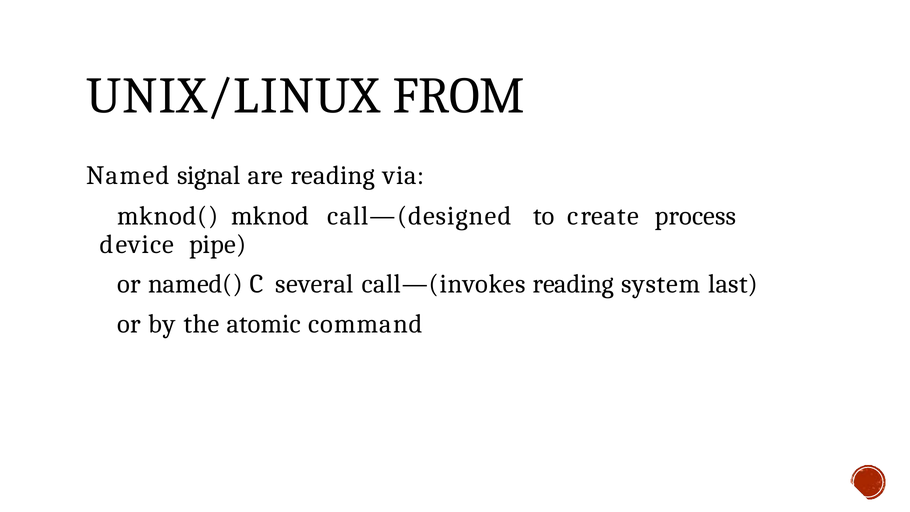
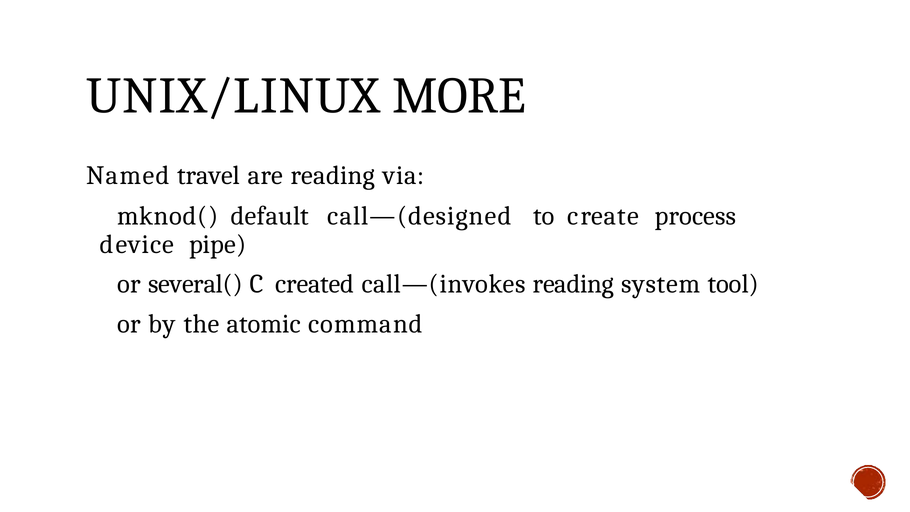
FROM: FROM -> MORE
signal: signal -> travel
mknod: mknod -> default
named(: named( -> several(
several: several -> created
last: last -> tool
